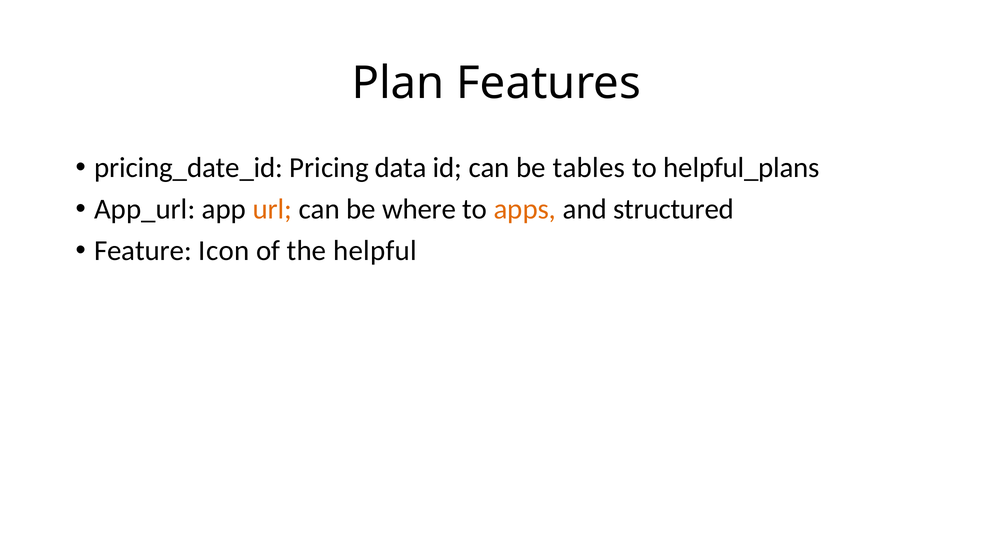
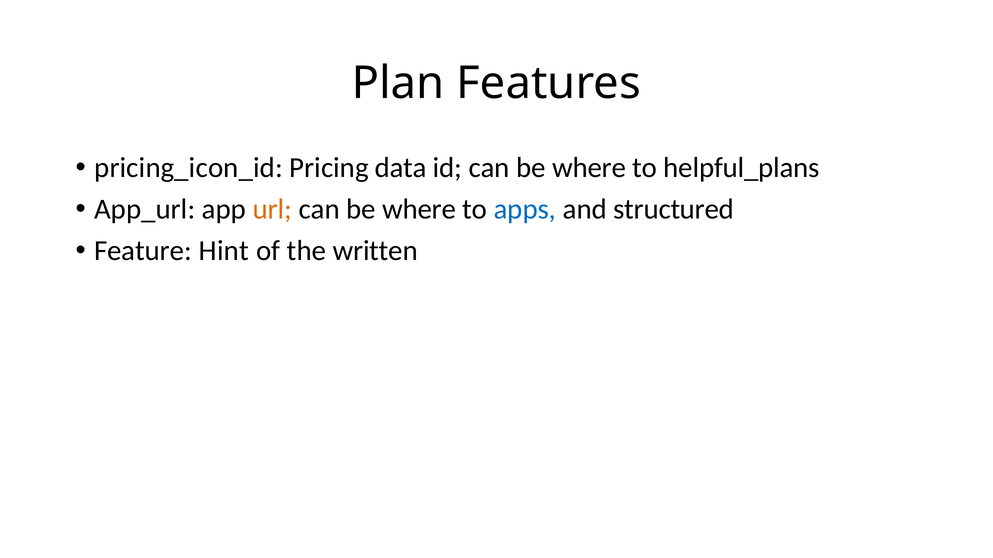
pricing_date_id: pricing_date_id -> pricing_icon_id
id can be tables: tables -> where
apps colour: orange -> blue
Icon: Icon -> Hint
helpful: helpful -> written
